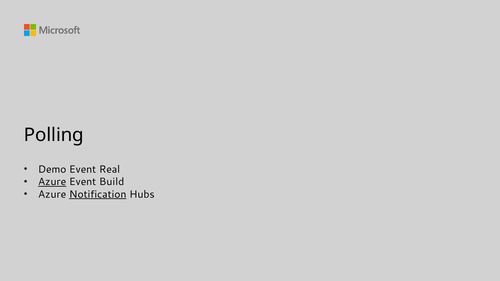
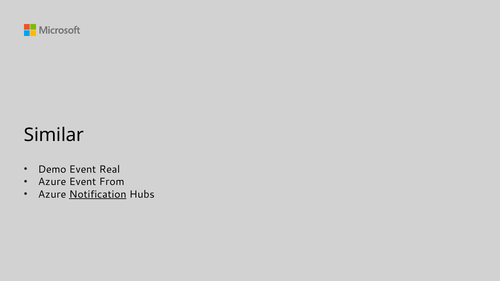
Polling: Polling -> Similar
Azure at (52, 182) underline: present -> none
Build: Build -> From
